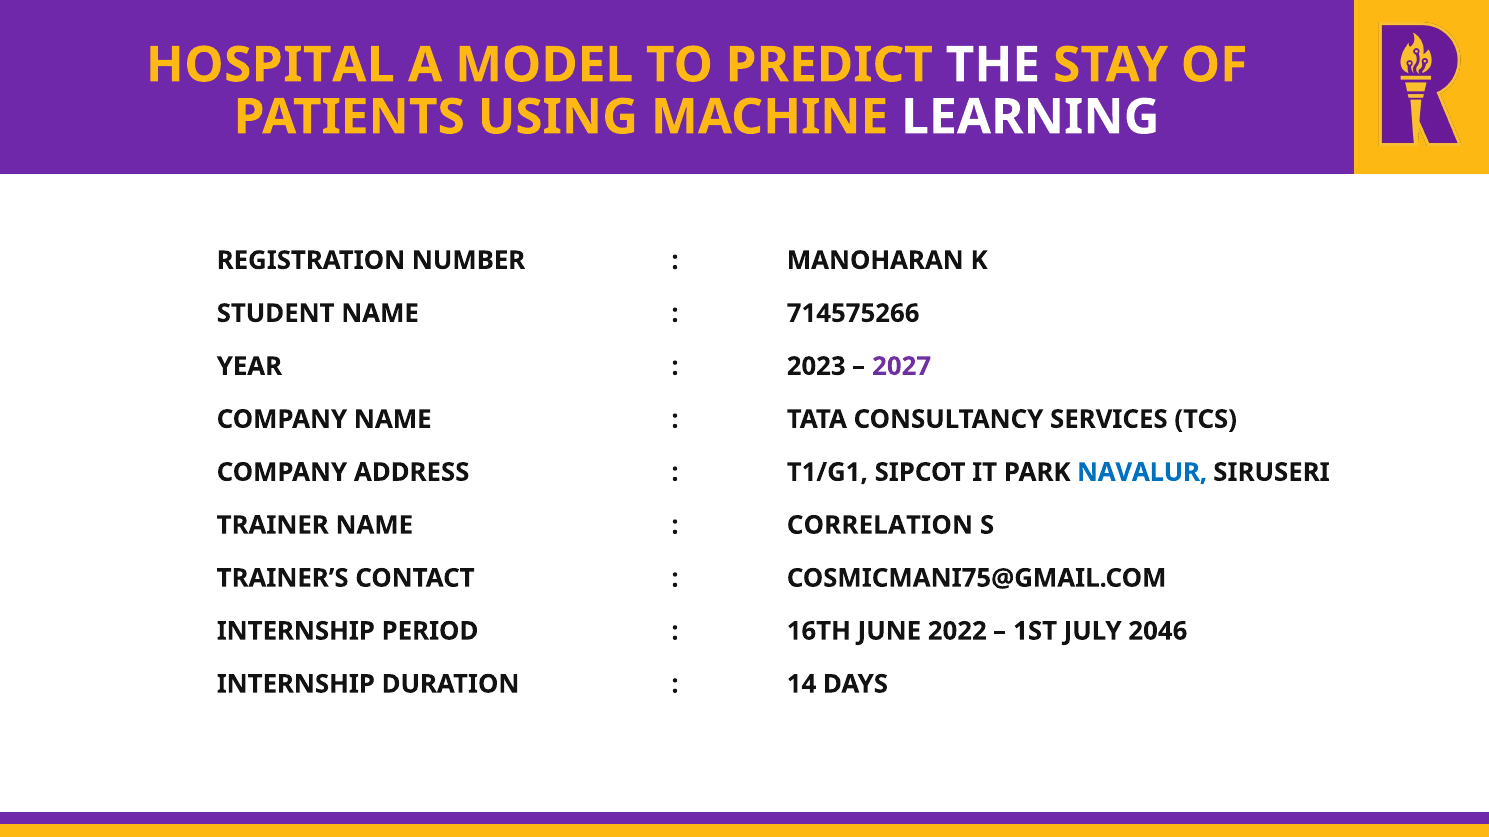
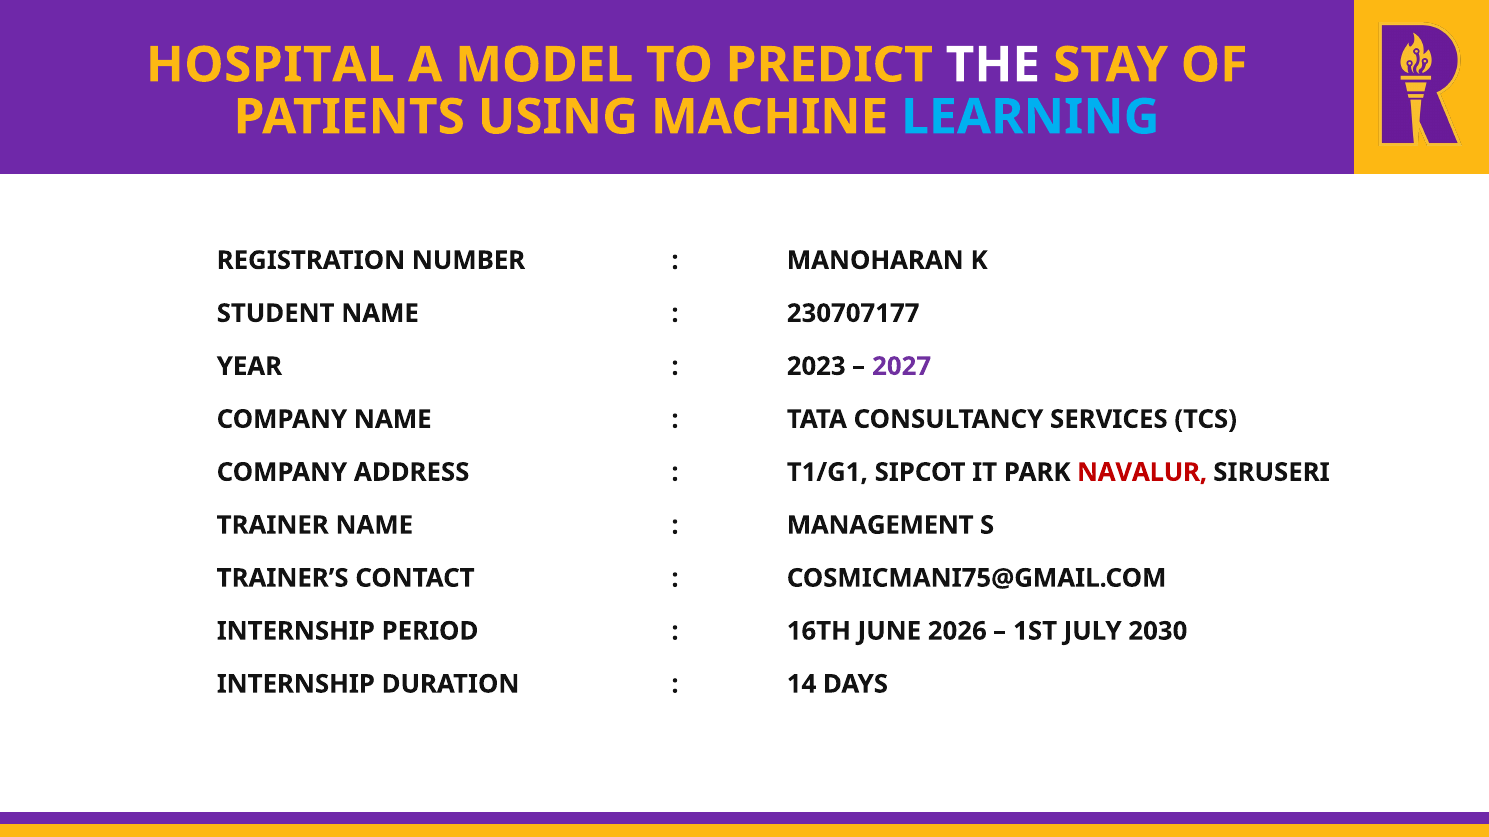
LEARNING colour: white -> light blue
714575266: 714575266 -> 230707177
NAVALUR colour: blue -> red
CORRELATION: CORRELATION -> MANAGEMENT
2022: 2022 -> 2026
2046: 2046 -> 2030
